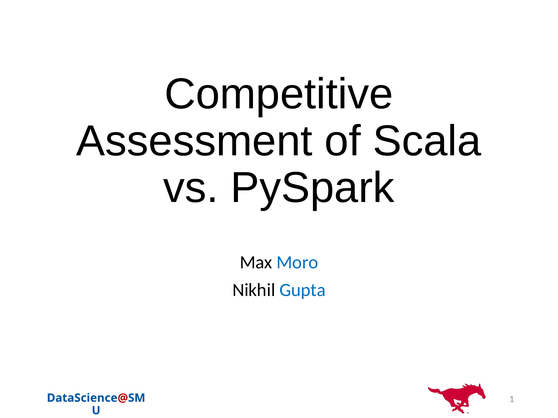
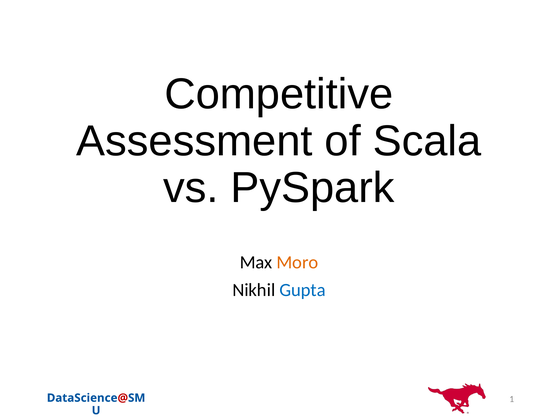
Moro colour: blue -> orange
